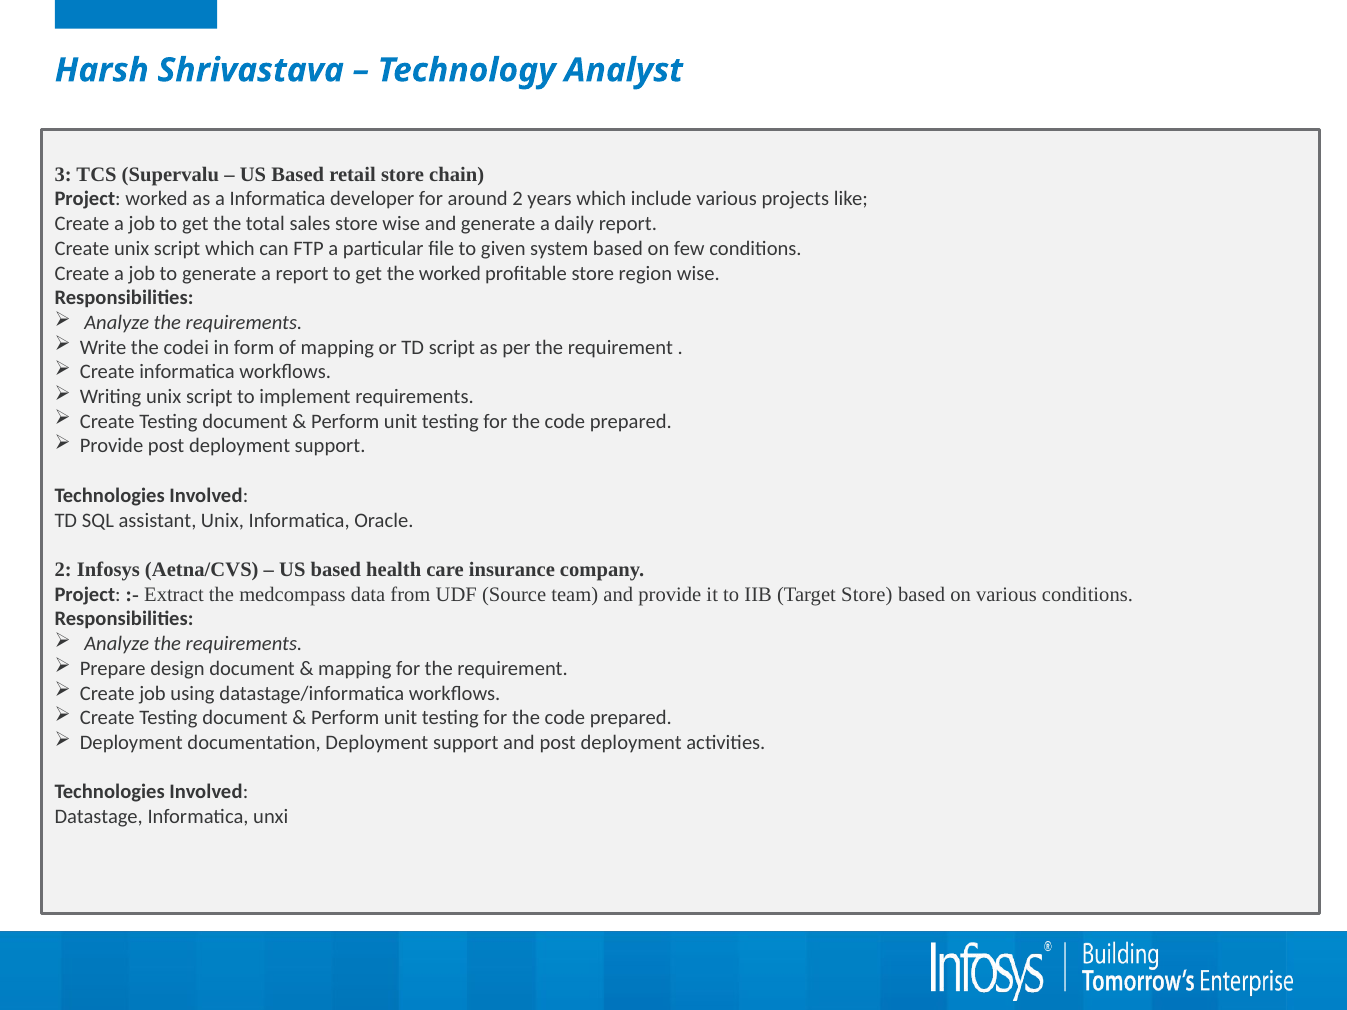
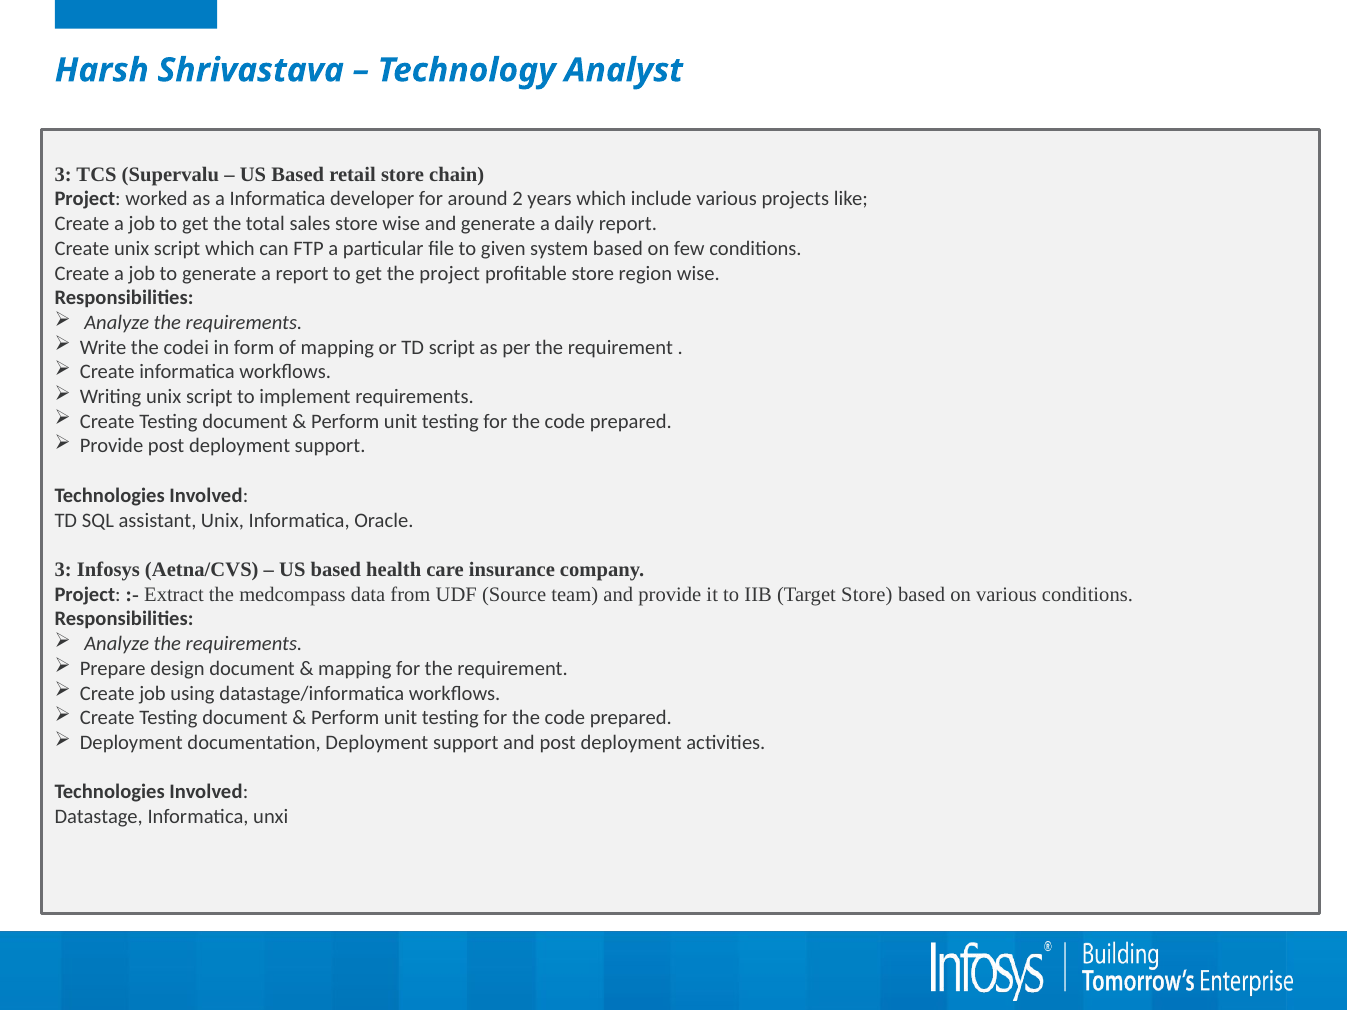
the worked: worked -> project
2 at (63, 570): 2 -> 3
